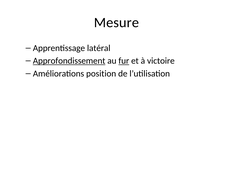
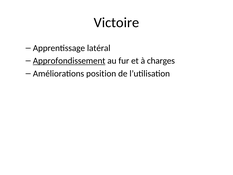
Mesure: Mesure -> Victoire
fur underline: present -> none
victoire: victoire -> charges
